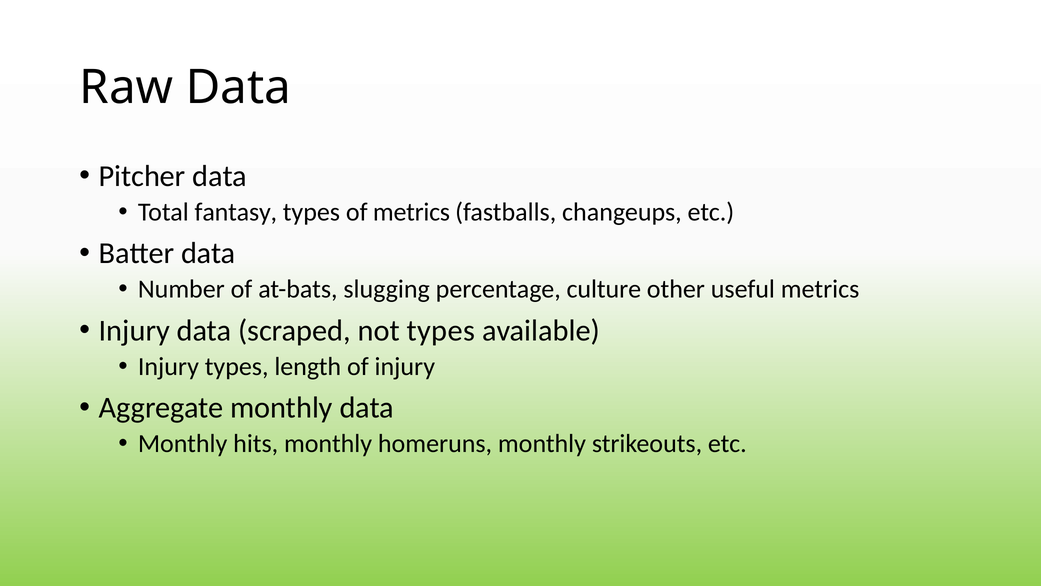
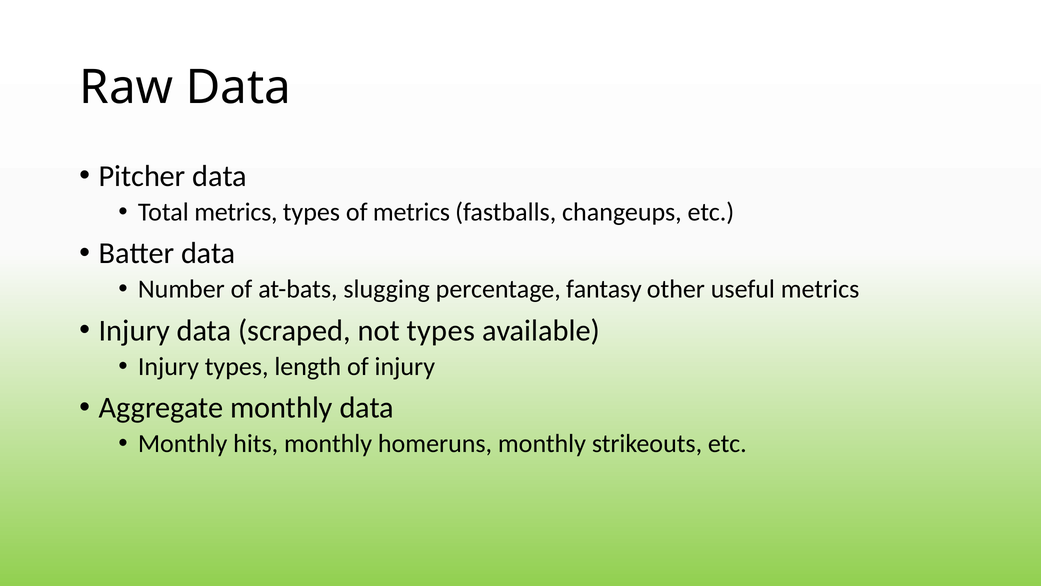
Total fantasy: fantasy -> metrics
culture: culture -> fantasy
